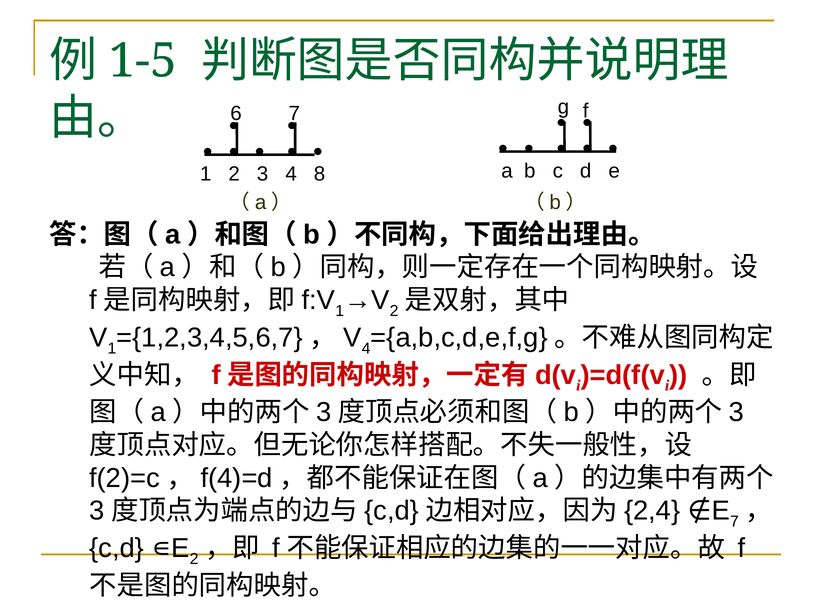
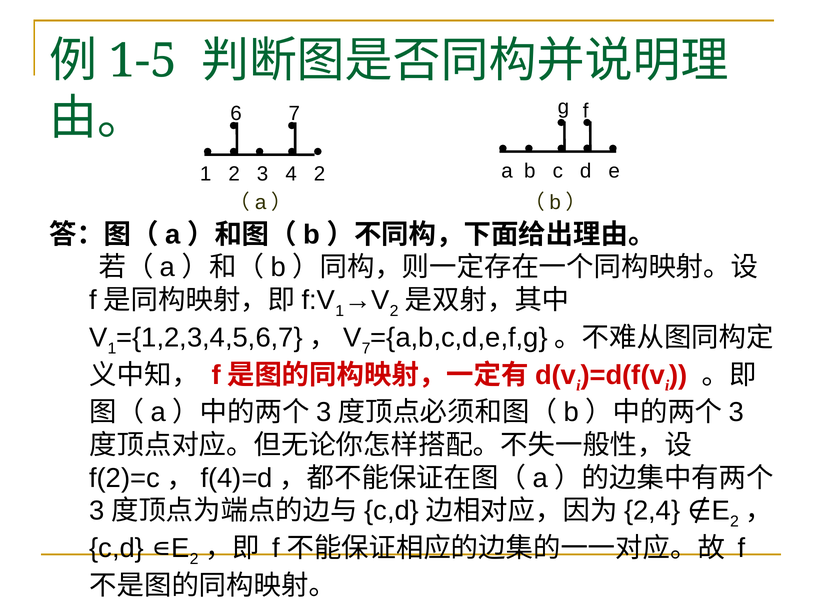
4 8: 8 -> 2
4 at (366, 349): 4 -> 7
7 at (734, 522): 7 -> 2
